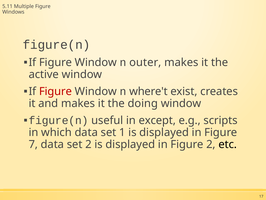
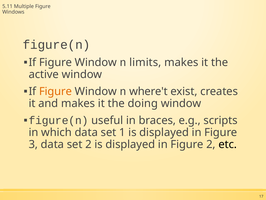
outer: outer -> limits
Figure at (55, 91) colour: red -> orange
except: except -> braces
7: 7 -> 3
